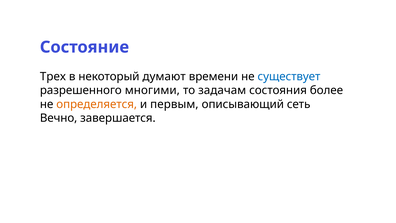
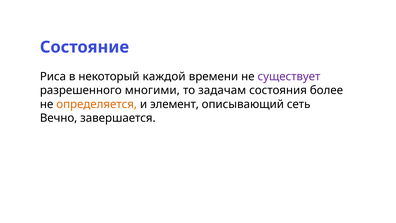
Трех: Трех -> Риса
думают: думают -> каждой
существует colour: blue -> purple
первым: первым -> элемент
